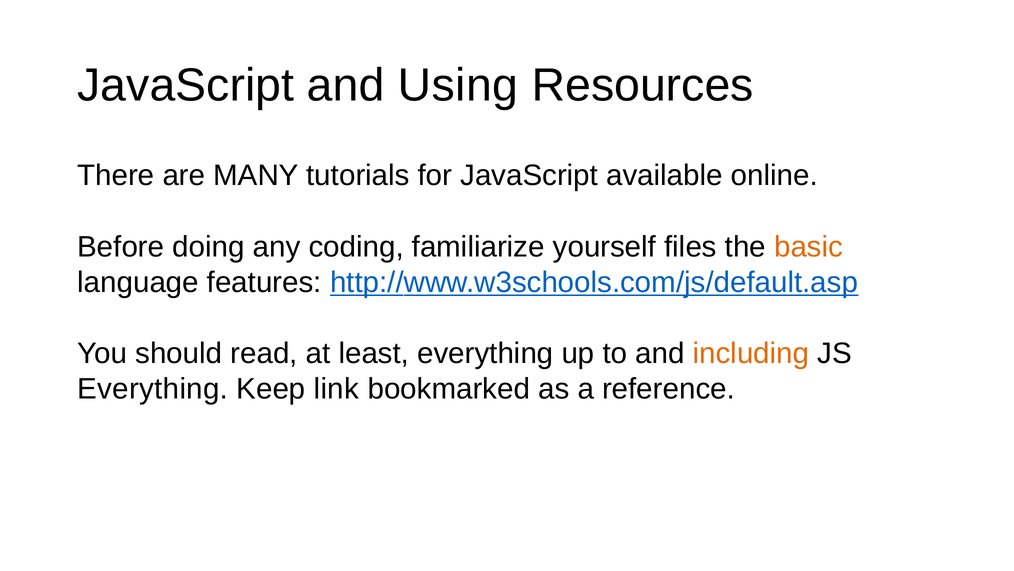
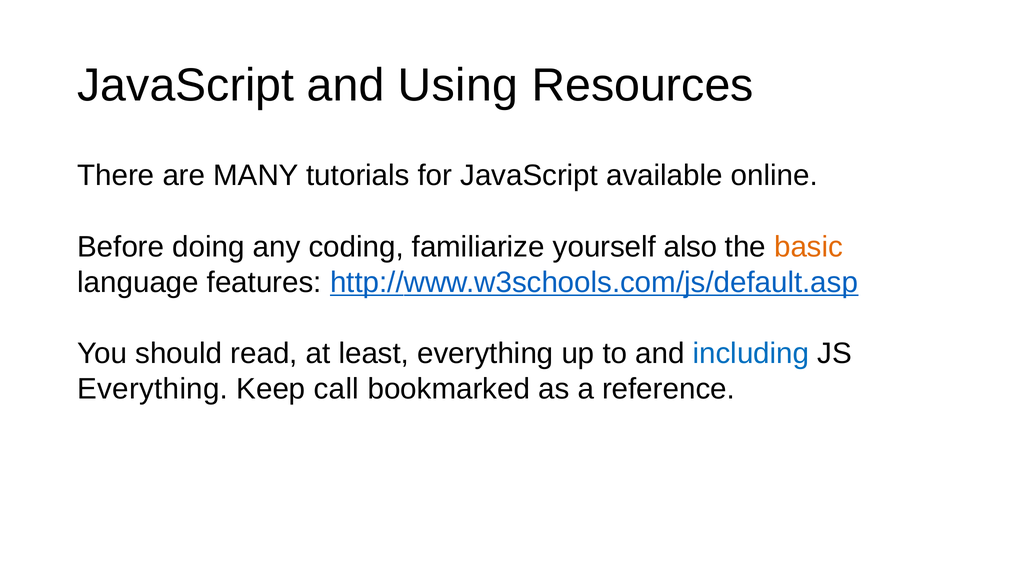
files: files -> also
including colour: orange -> blue
link: link -> call
